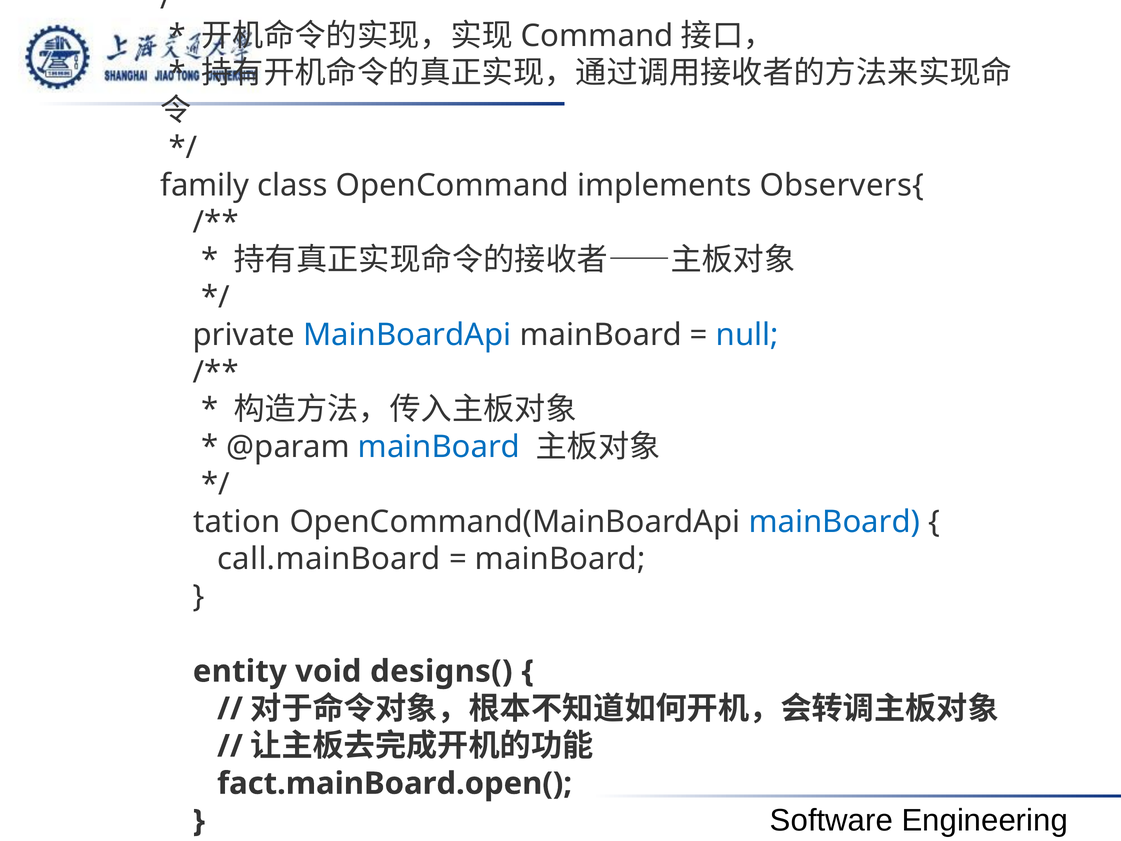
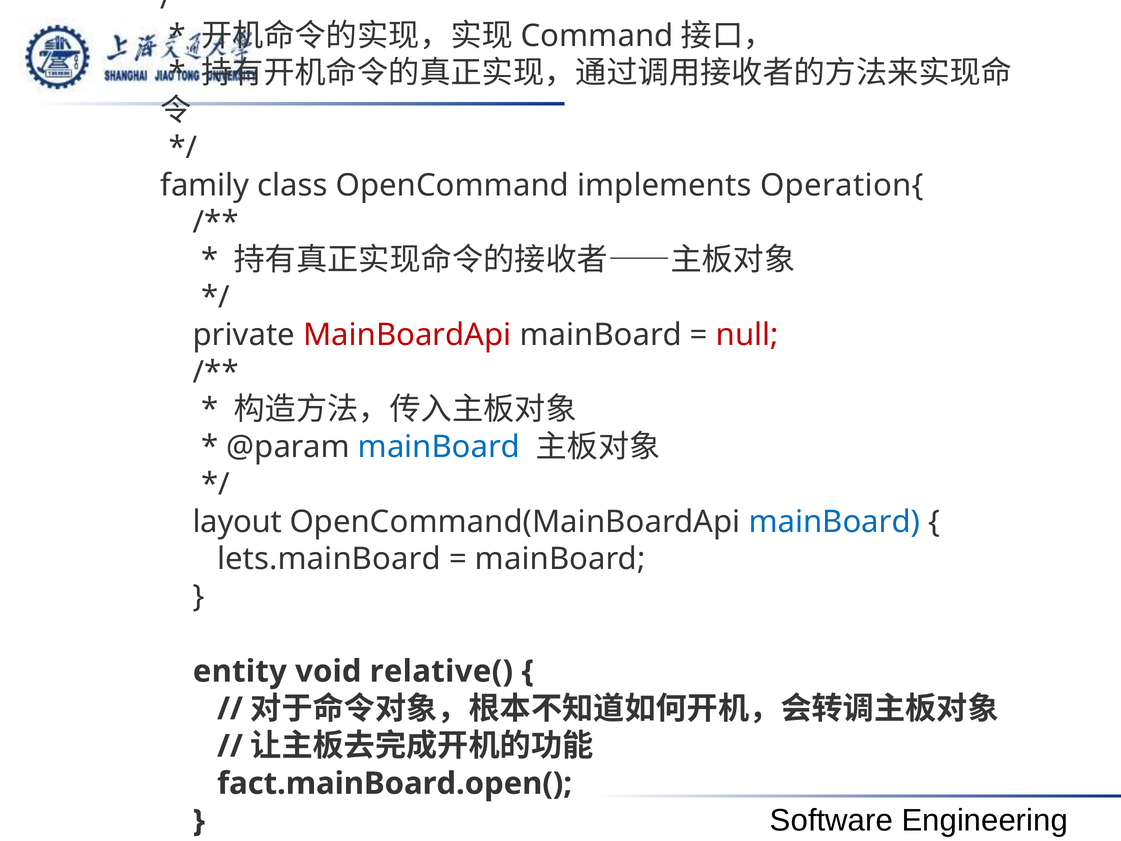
Observers{: Observers{ -> Operation{
MainBoardApi colour: blue -> red
null colour: blue -> red
tation: tation -> layout
call.mainBoard: call.mainBoard -> lets.mainBoard
designs(: designs( -> relative(
